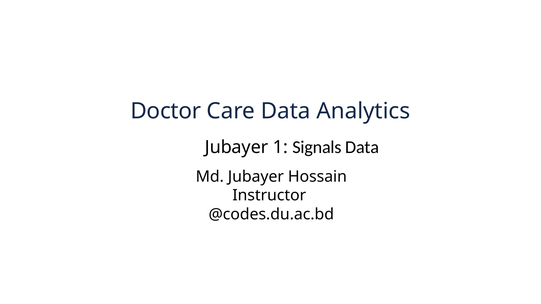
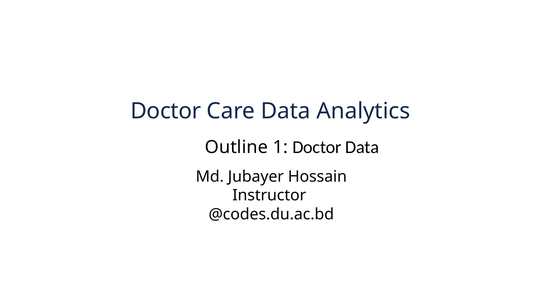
Jubayer at (237, 147): Jubayer -> Outline
1 Signals: Signals -> Doctor
